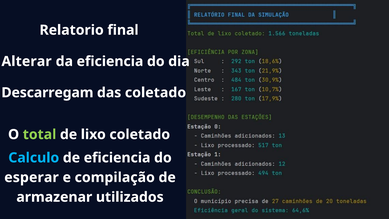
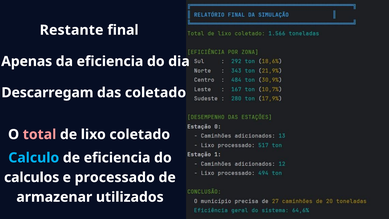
Relatorio: Relatorio -> Restante
Alterar: Alterar -> Apenas
total colour: light green -> pink
esperar: esperar -> calculos
compilação: compilação -> processado
